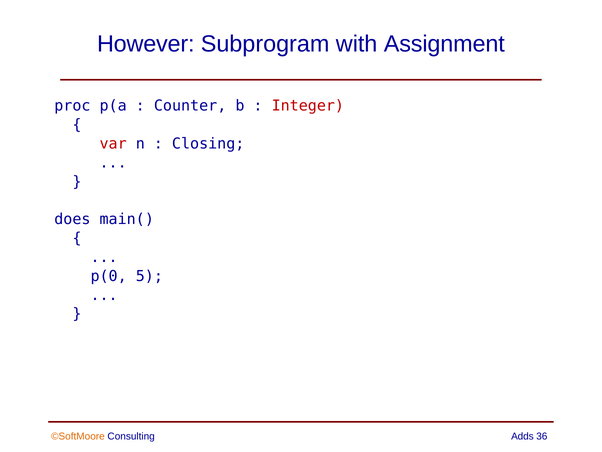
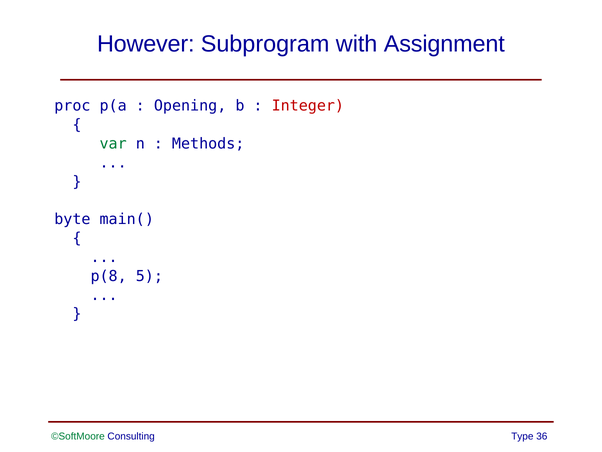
Counter: Counter -> Opening
var colour: red -> green
Closing: Closing -> Methods
does: does -> byte
p(0: p(0 -> p(8
©SoftMoore colour: orange -> green
Adds: Adds -> Type
